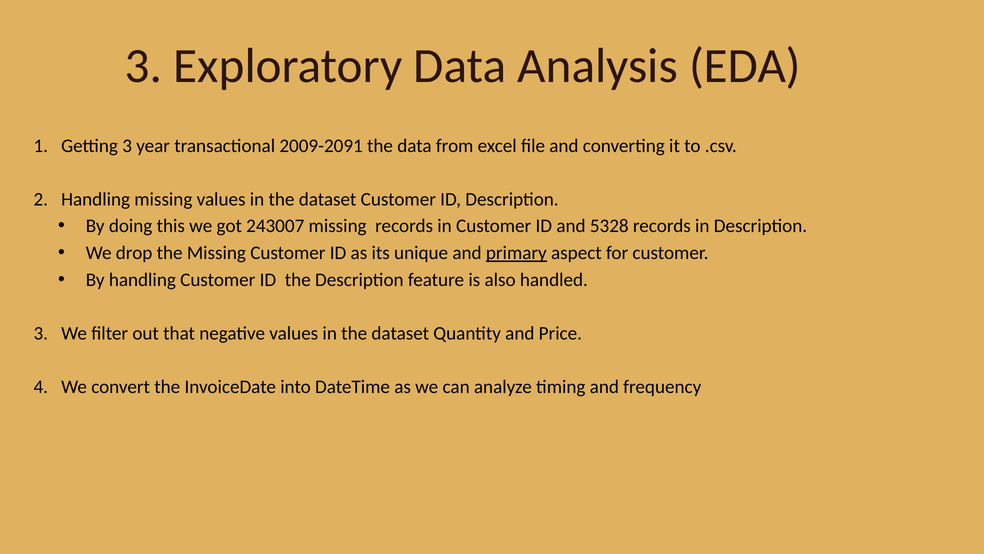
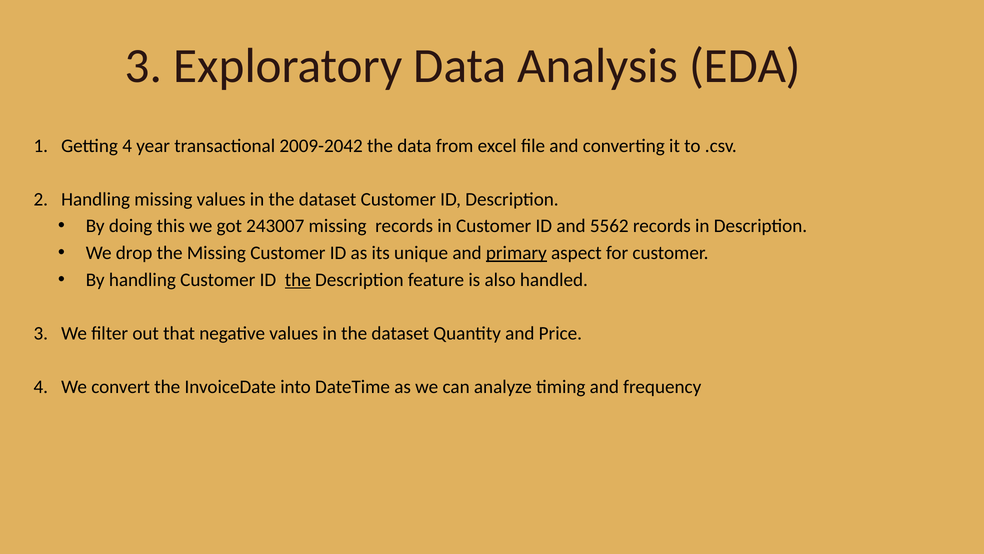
Getting 3: 3 -> 4
2009-2091: 2009-2091 -> 2009-2042
5328: 5328 -> 5562
the at (298, 280) underline: none -> present
